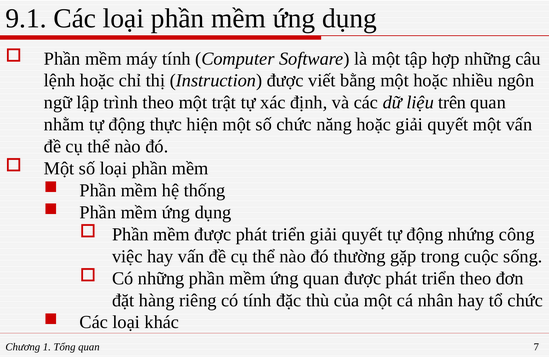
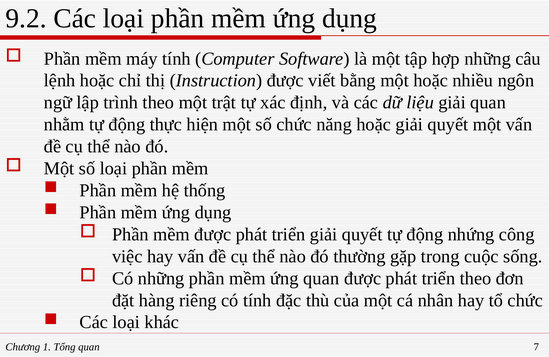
9.1: 9.1 -> 9.2
liệu trên: trên -> giải
